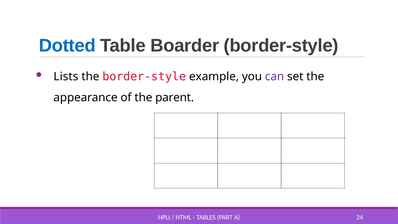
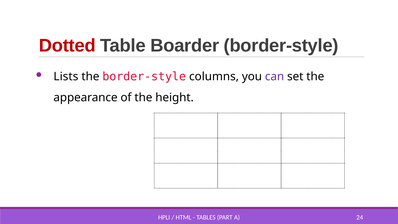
Dotted colour: blue -> red
example: example -> columns
parent: parent -> height
